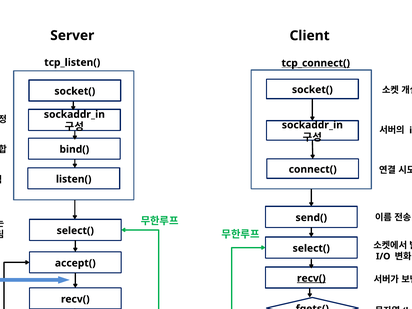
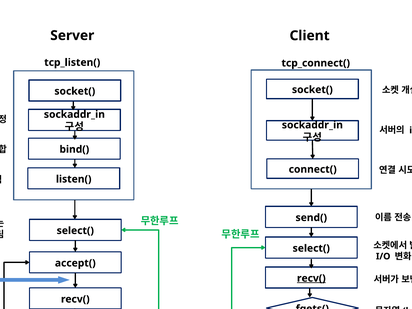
tcp_connect( underline: present -> none
